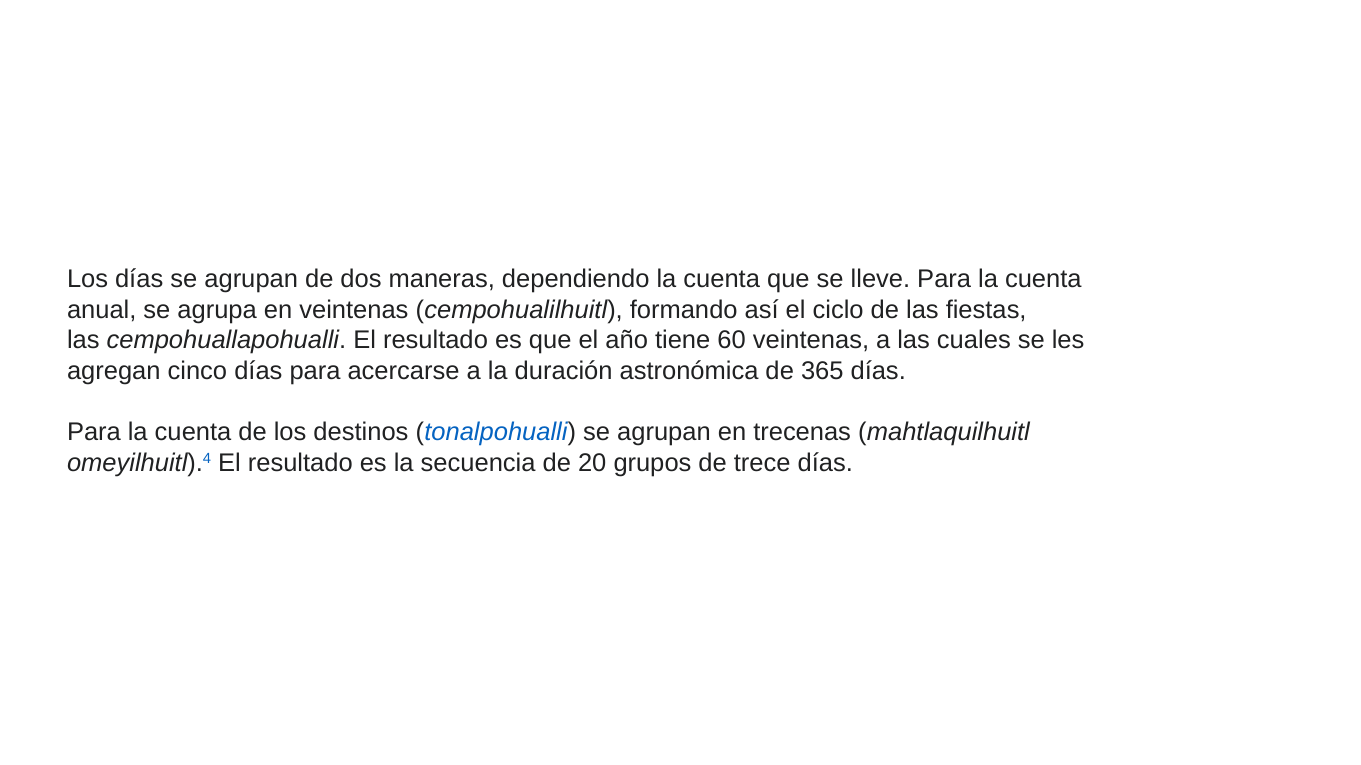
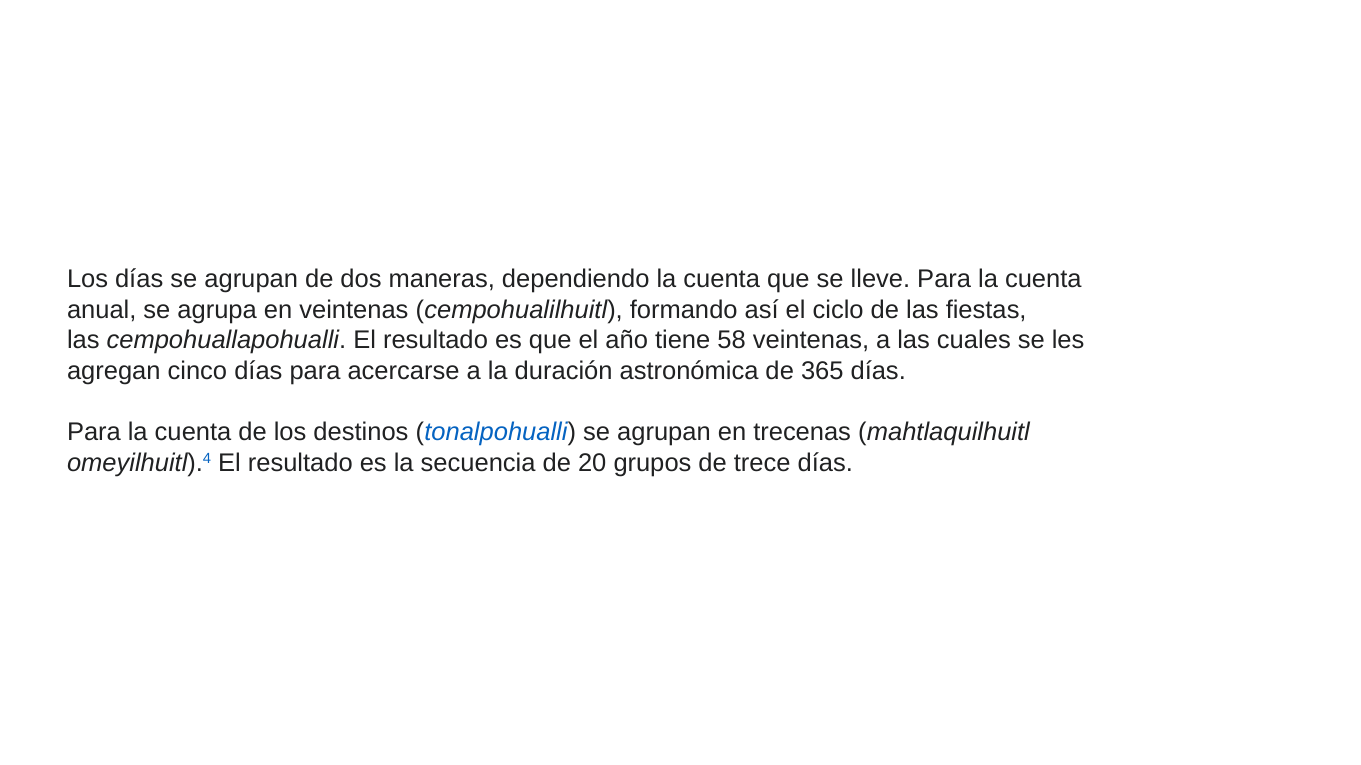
60: 60 -> 58
